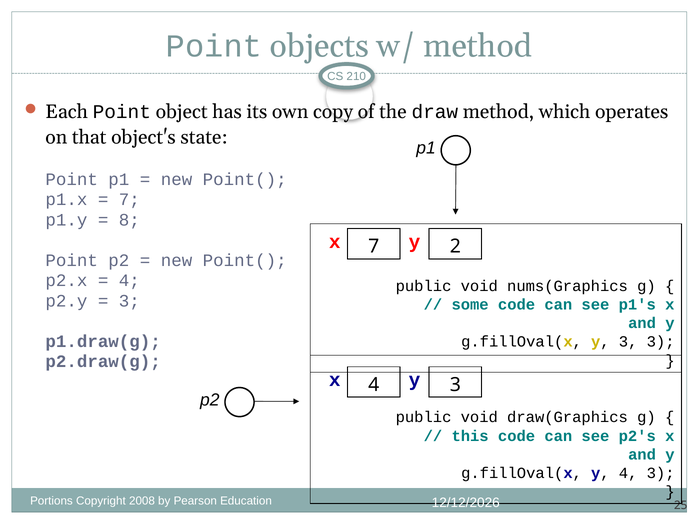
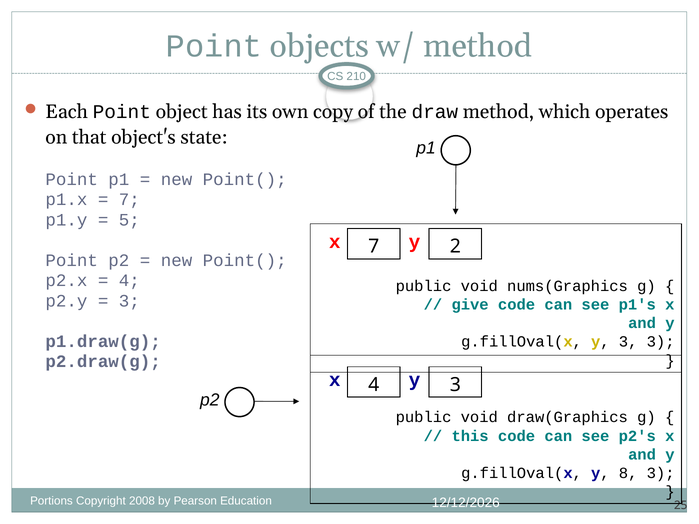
8: 8 -> 5
some: some -> give
y 4: 4 -> 8
